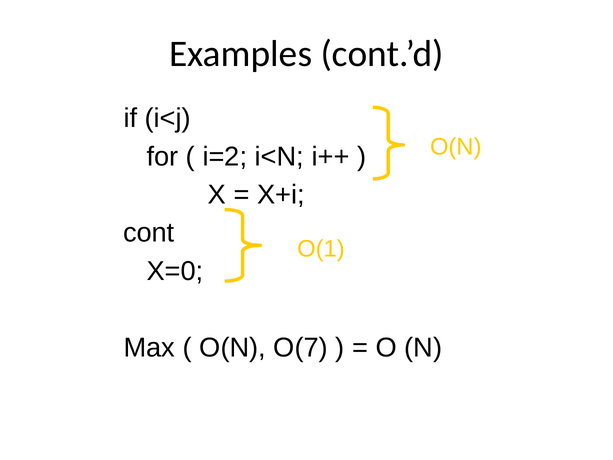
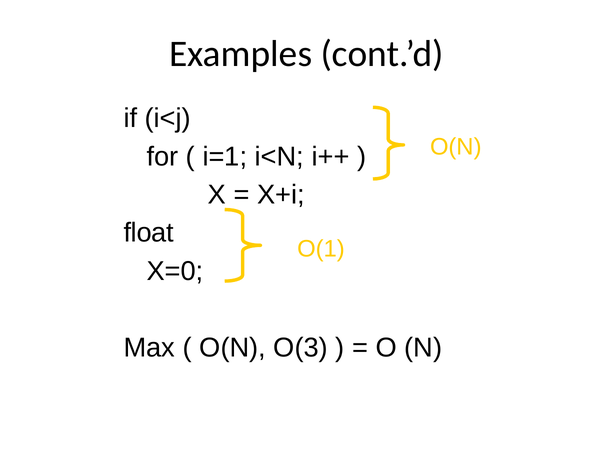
i=2: i=2 -> i=1
cont: cont -> float
O(7: O(7 -> O(3
